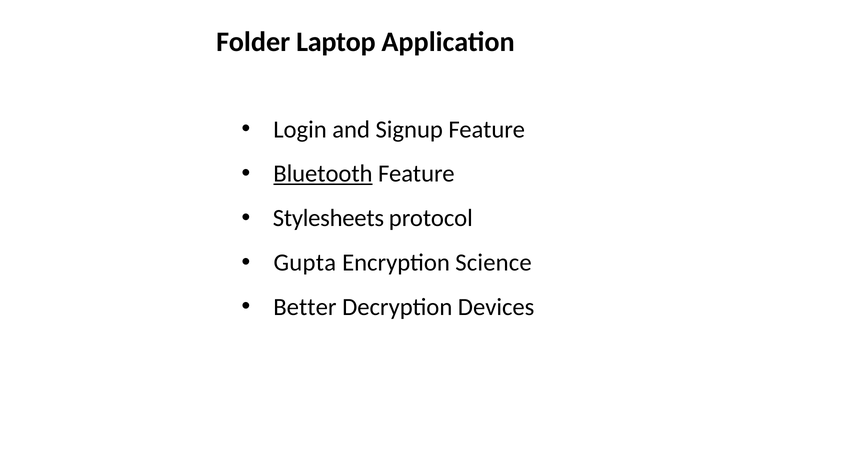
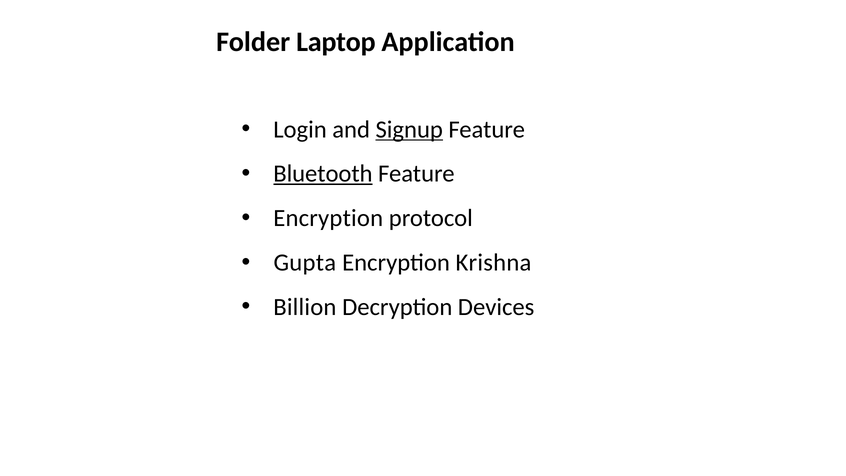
Signup underline: none -> present
Stylesheets at (328, 218): Stylesheets -> Encryption
Science: Science -> Krishna
Better: Better -> Billion
